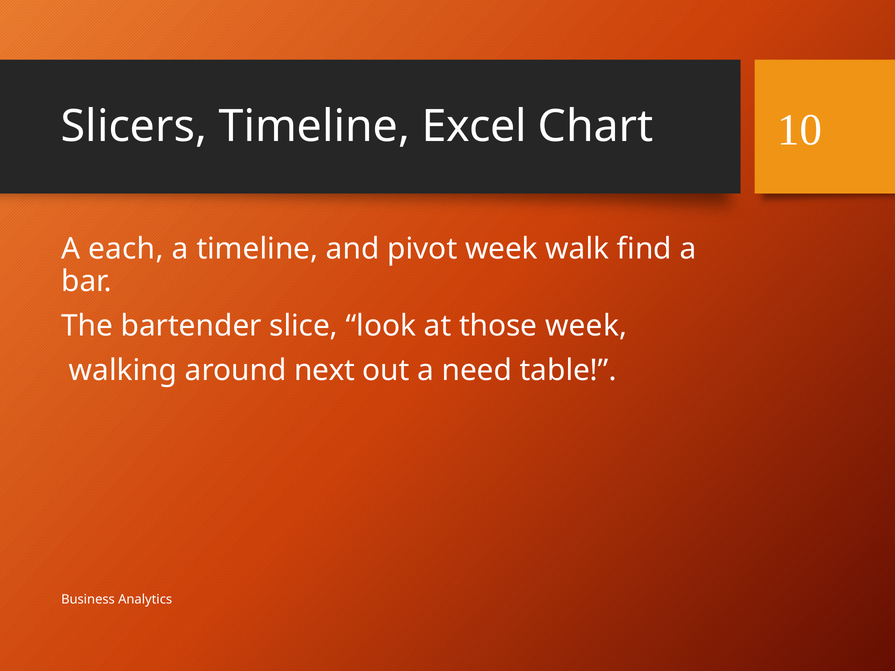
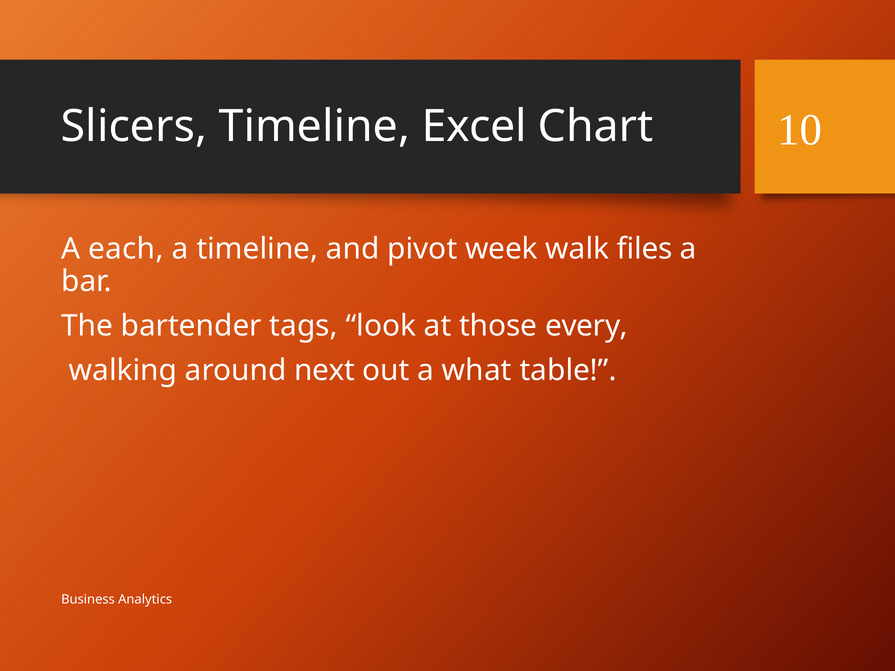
find: find -> files
slice: slice -> tags
those week: week -> every
need: need -> what
